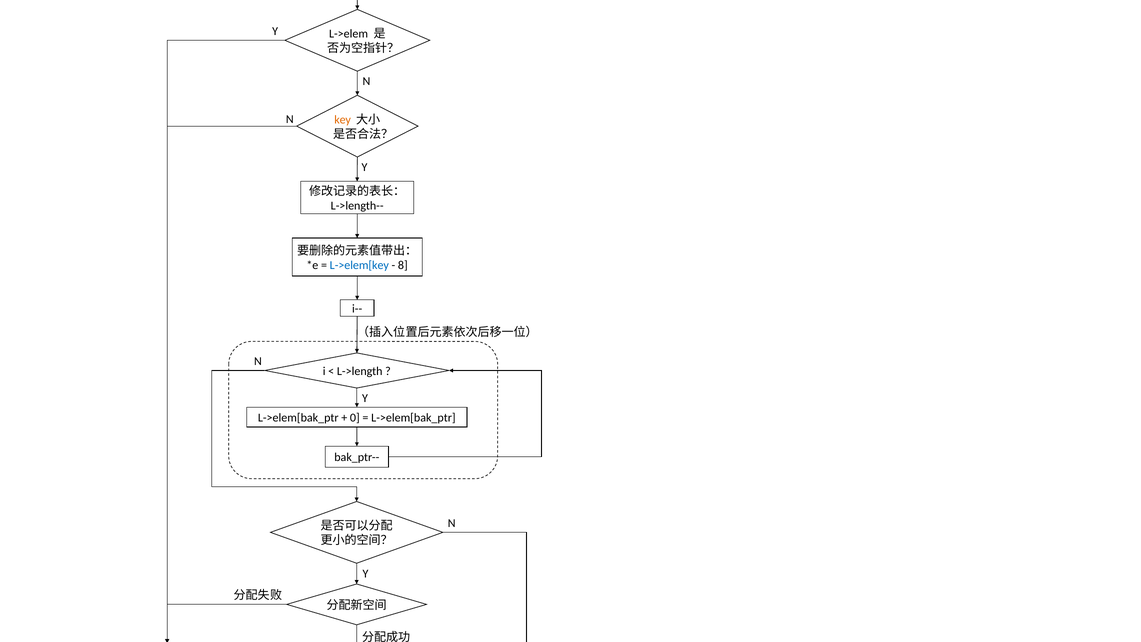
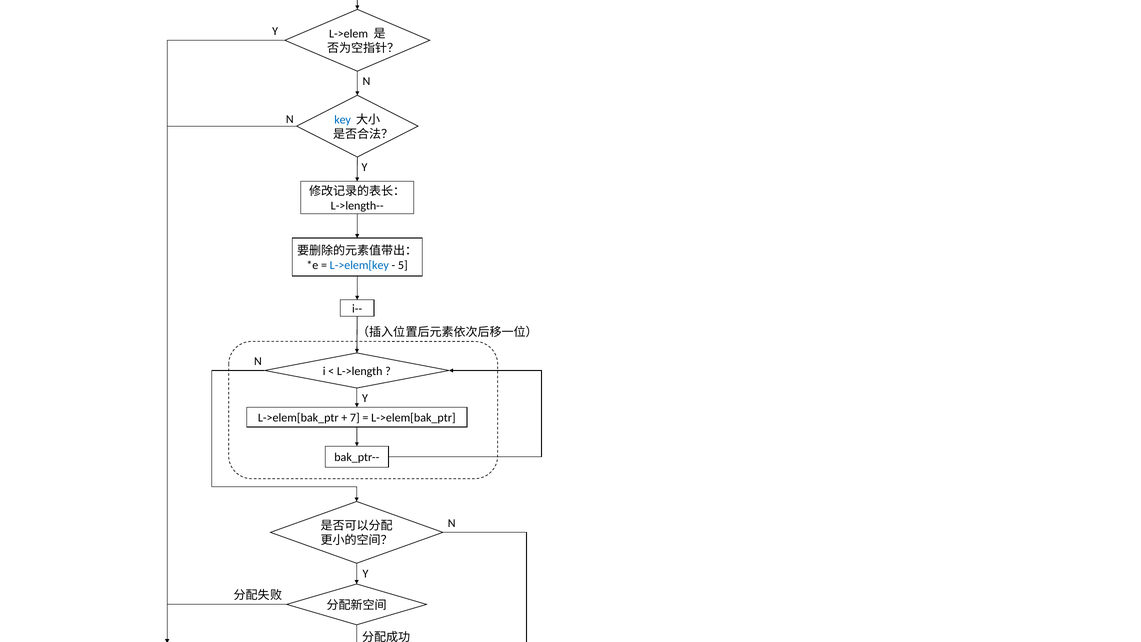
key colour: orange -> blue
8: 8 -> 5
0: 0 -> 7
